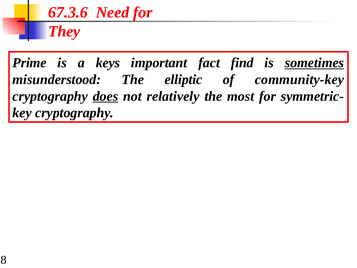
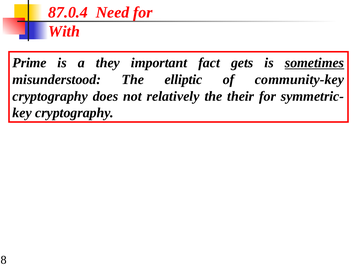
67.3.6: 67.3.6 -> 87.0.4
They: They -> With
keys: keys -> they
find: find -> gets
does underline: present -> none
most: most -> their
